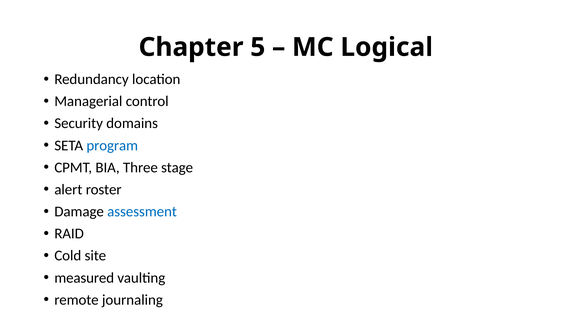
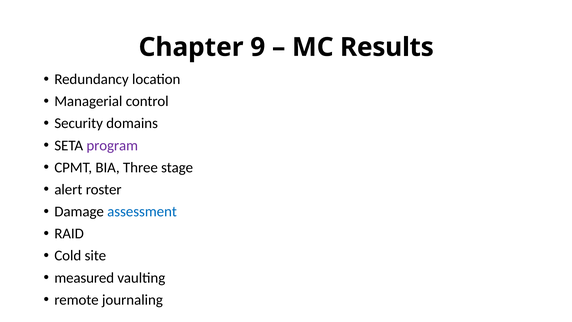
5: 5 -> 9
Logical: Logical -> Results
program colour: blue -> purple
